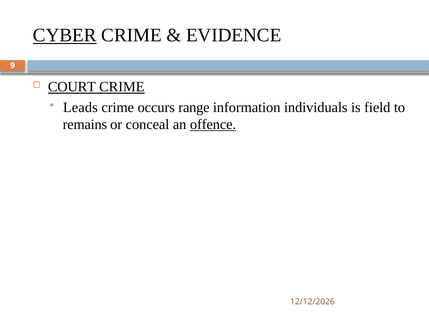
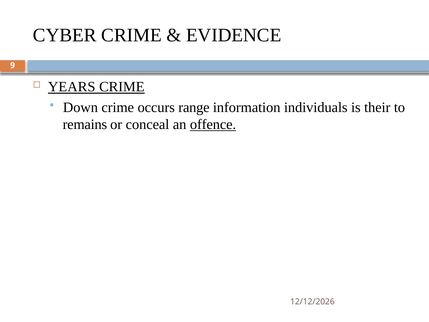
CYBER underline: present -> none
COURT: COURT -> YEARS
Leads: Leads -> Down
field: field -> their
